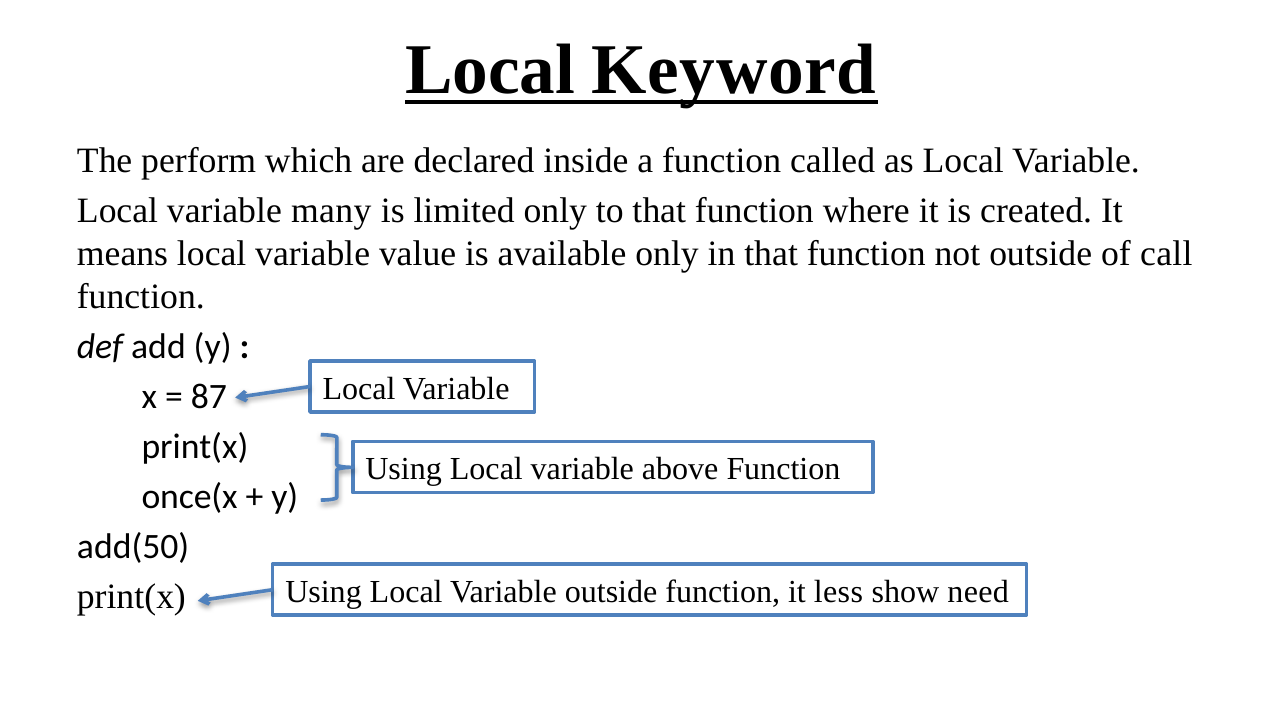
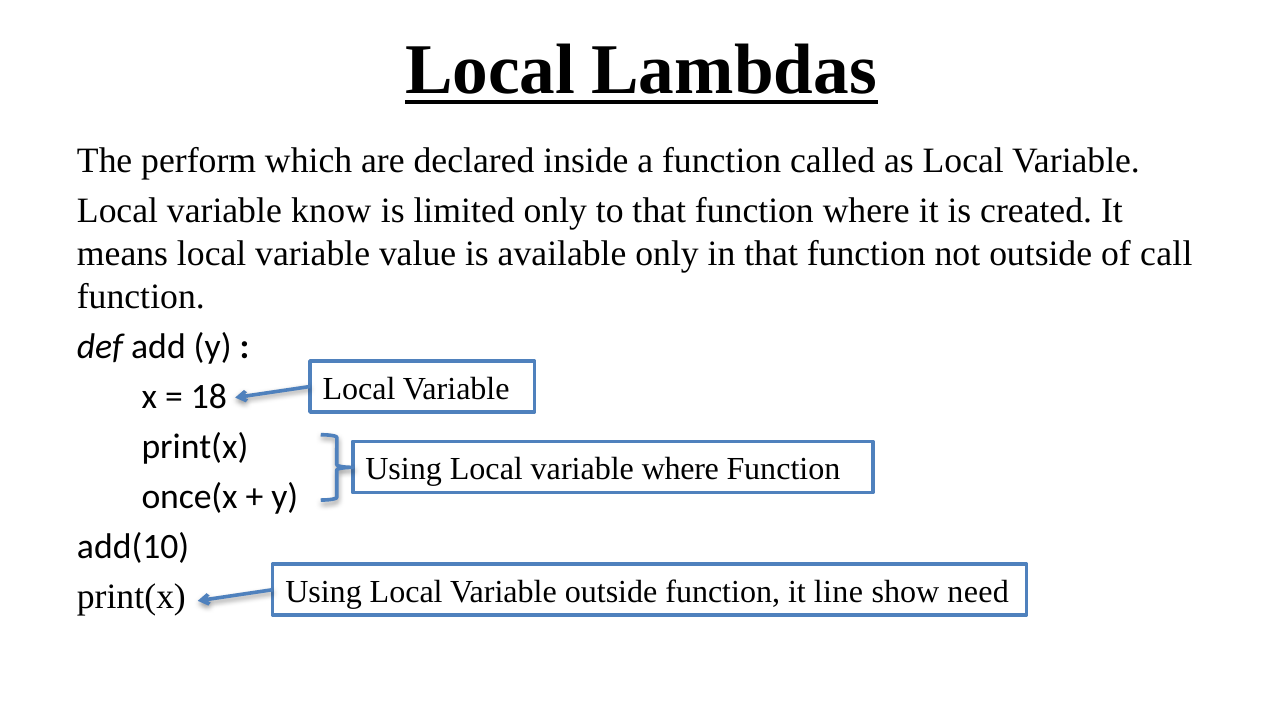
Keyword: Keyword -> Lambdas
many: many -> know
87: 87 -> 18
variable above: above -> where
add(50: add(50 -> add(10
less: less -> line
